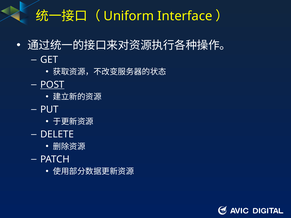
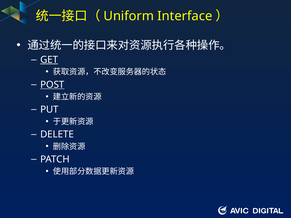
GET underline: none -> present
